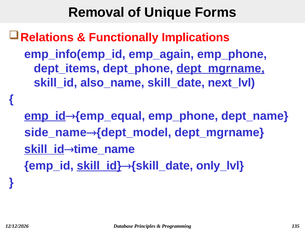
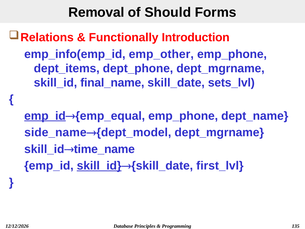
Unique: Unique -> Should
Implications: Implications -> Introduction
emp_again: emp_again -> emp_other
dept_mgrname at (220, 68) underline: present -> none
also_name: also_name -> final_name
next_lvl: next_lvl -> sets_lvl
skill_id at (44, 149) underline: present -> none
only_lvl: only_lvl -> first_lvl
